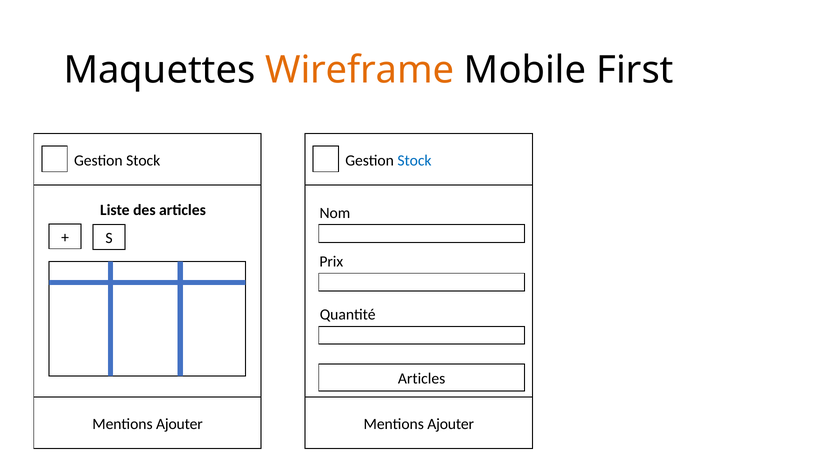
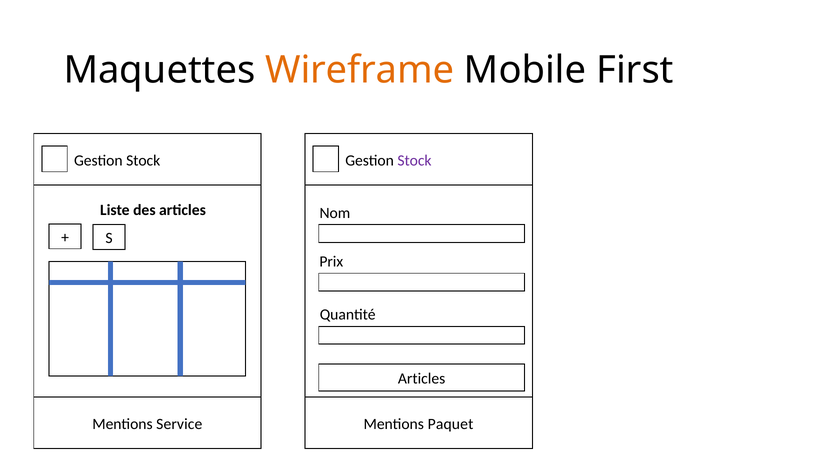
Stock at (414, 160) colour: blue -> purple
Ajouter at (179, 424): Ajouter -> Service
Ajouter at (451, 424): Ajouter -> Paquet
